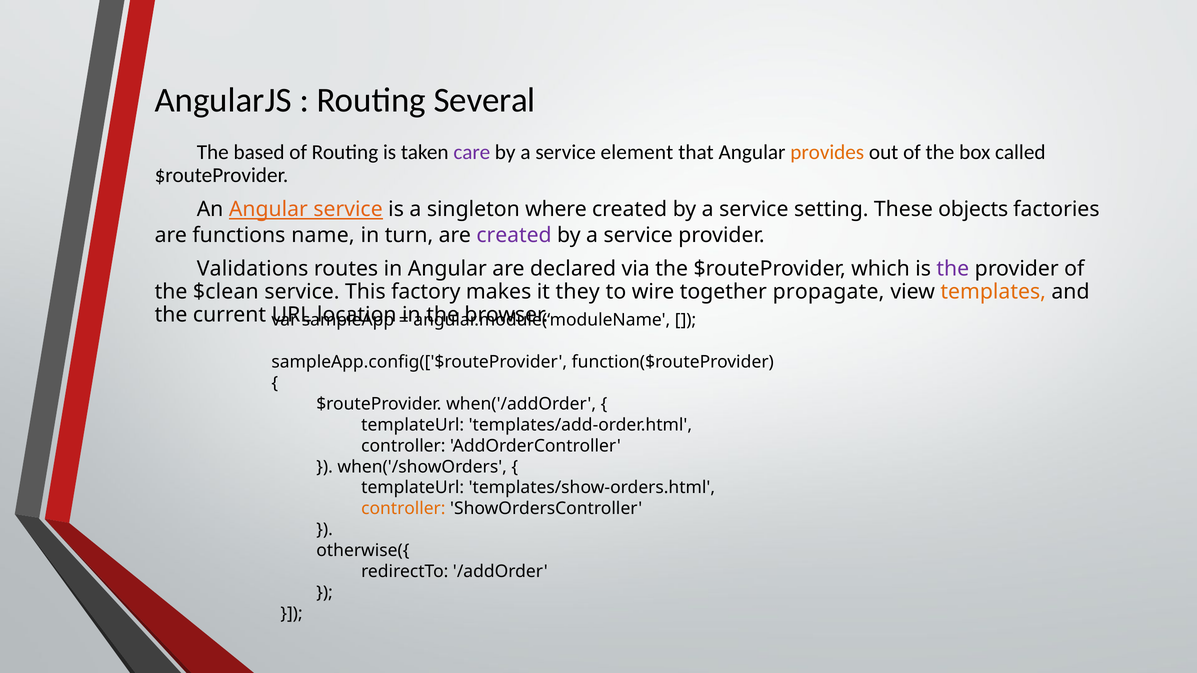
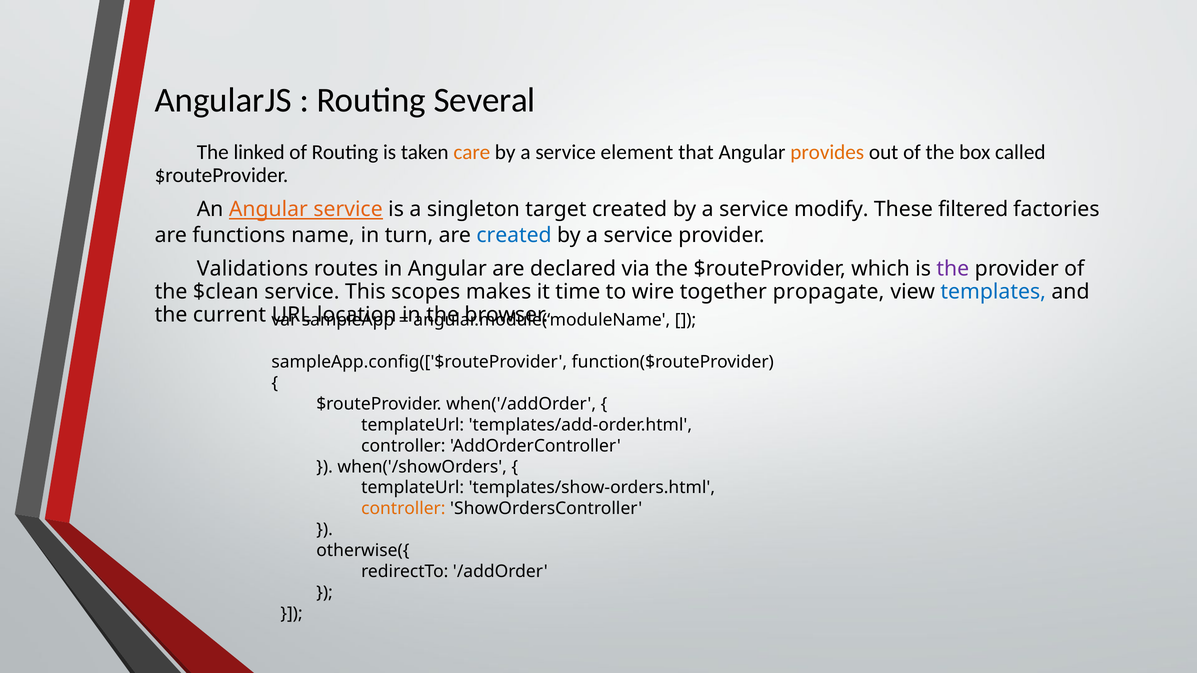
based: based -> linked
care colour: purple -> orange
where: where -> target
setting: setting -> modify
objects: objects -> filtered
created at (514, 235) colour: purple -> blue
factory: factory -> scopes
they: they -> time
templates colour: orange -> blue
